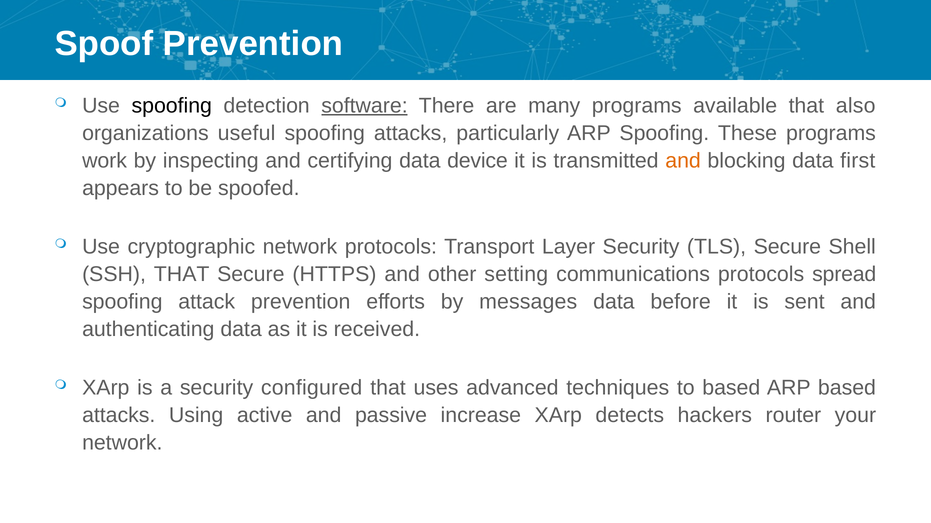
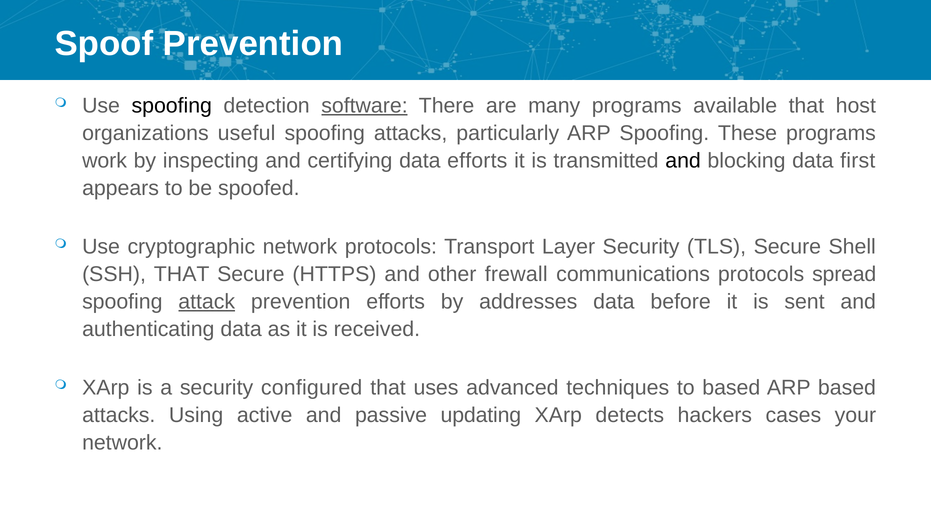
also: also -> host
data device: device -> efforts
and at (683, 161) colour: orange -> black
setting: setting -> frewall
attack underline: none -> present
messages: messages -> addresses
increase: increase -> updating
router: router -> cases
